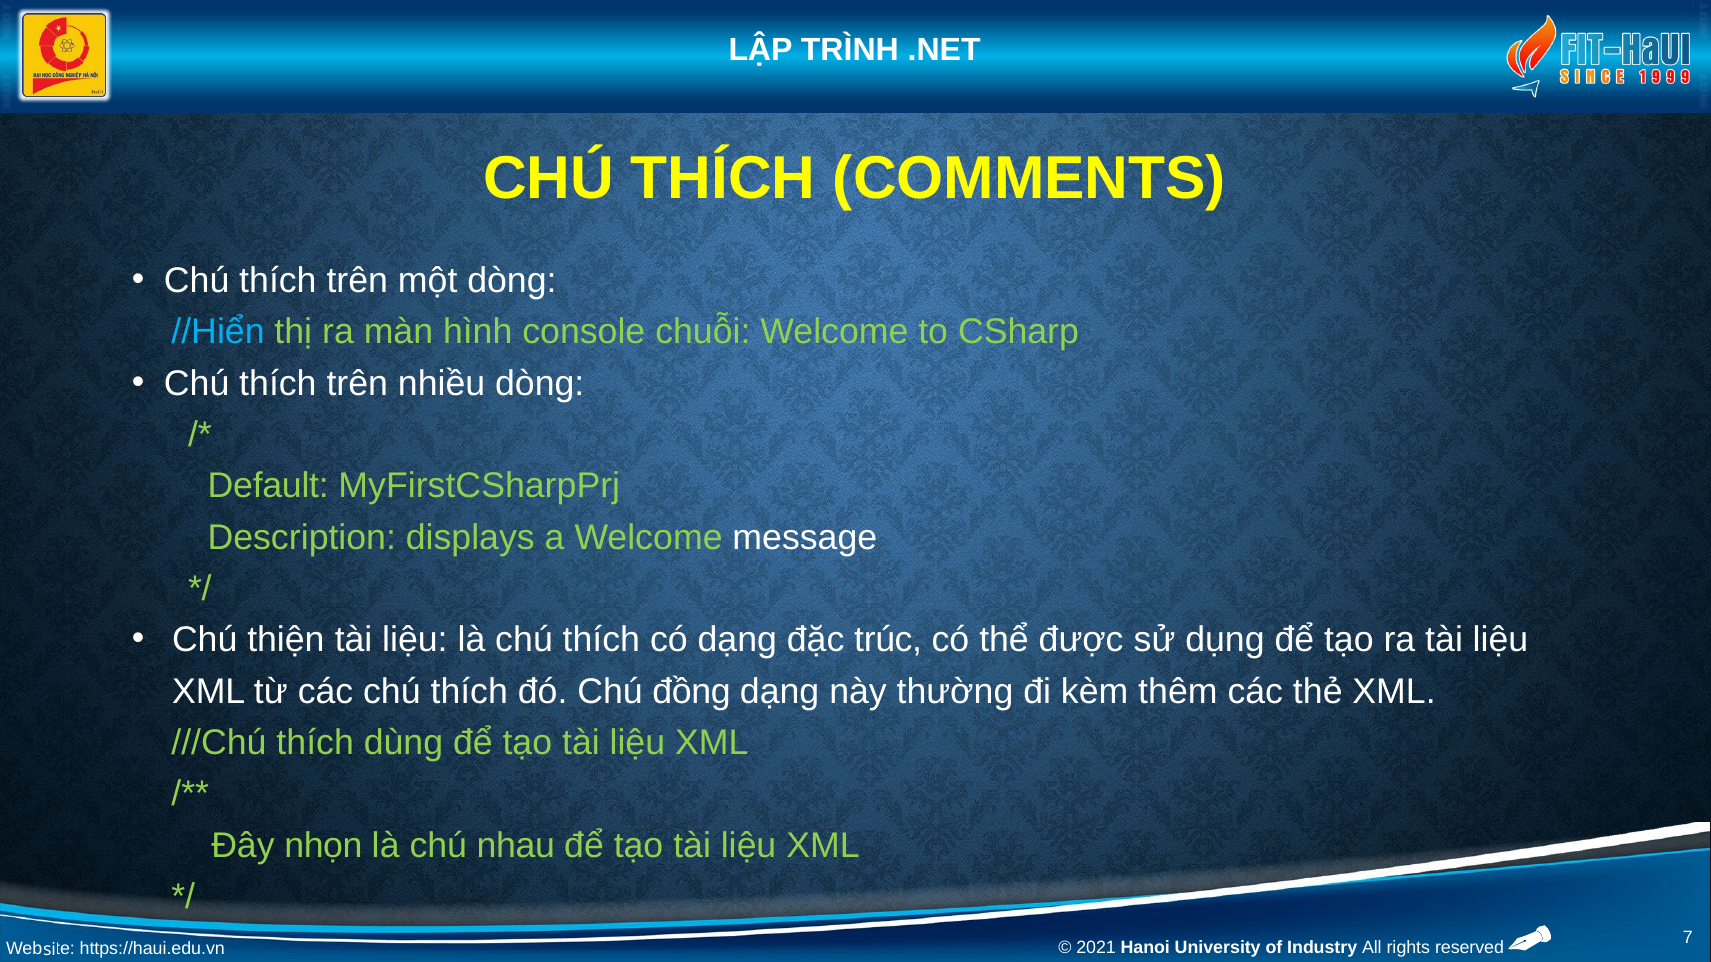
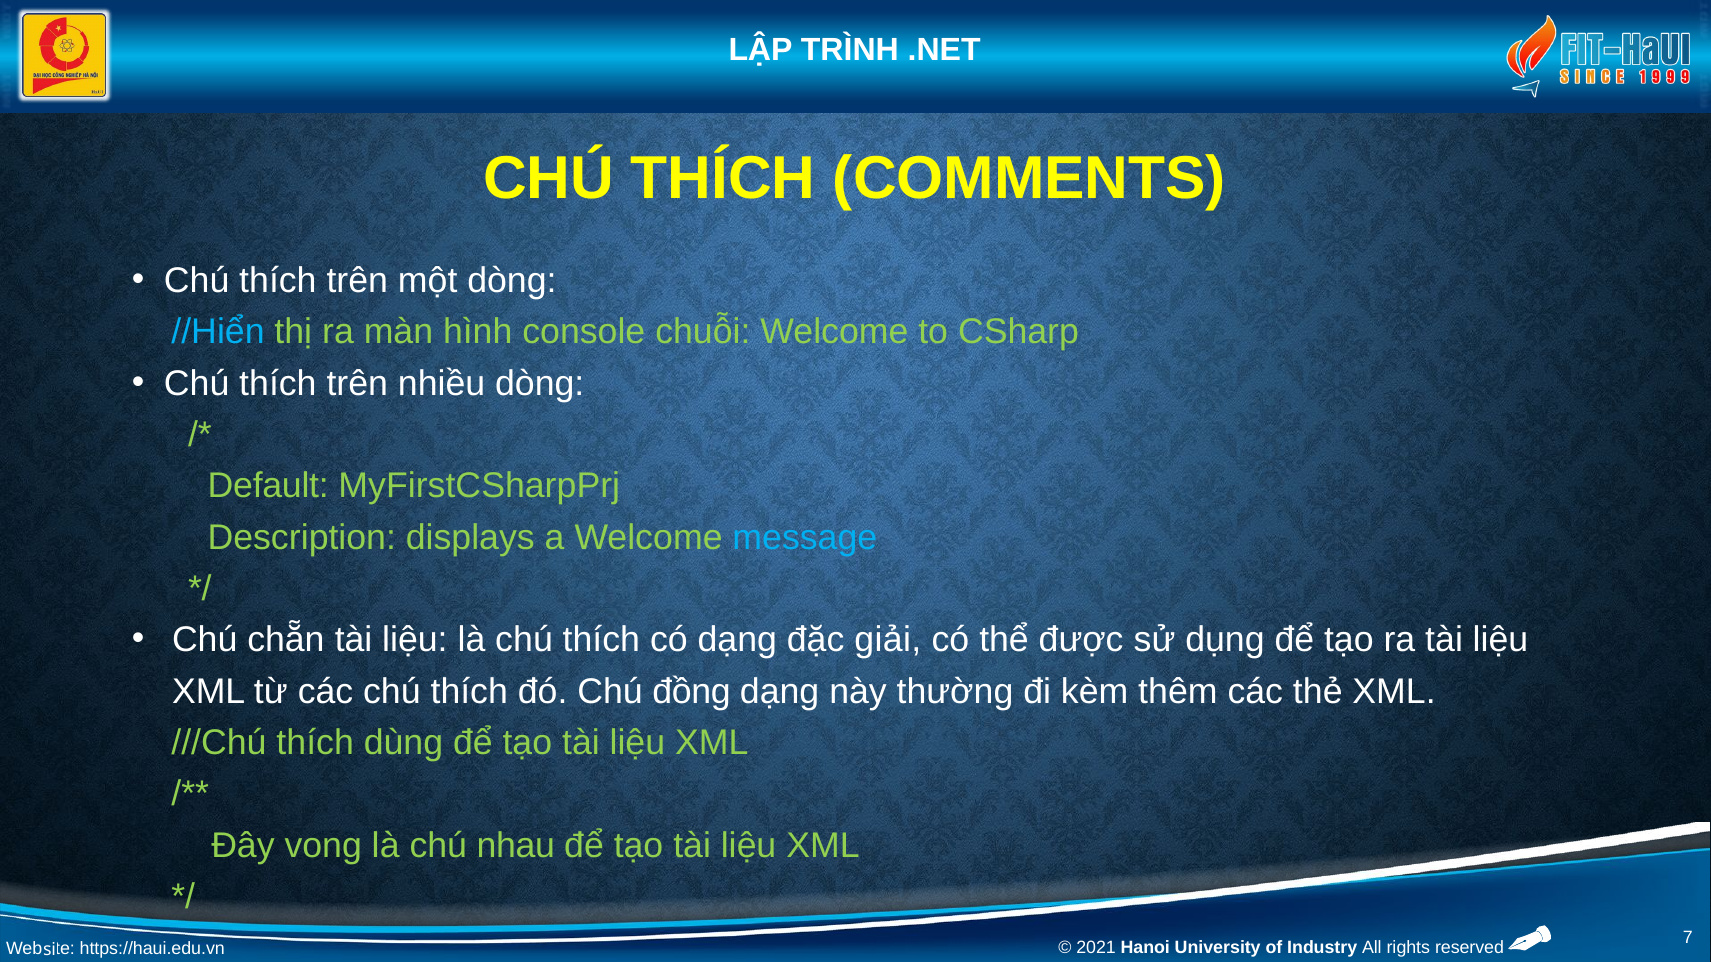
message colour: white -> light blue
thiện: thiện -> chẵn
trúc: trúc -> giải
nhọn: nhọn -> vong
